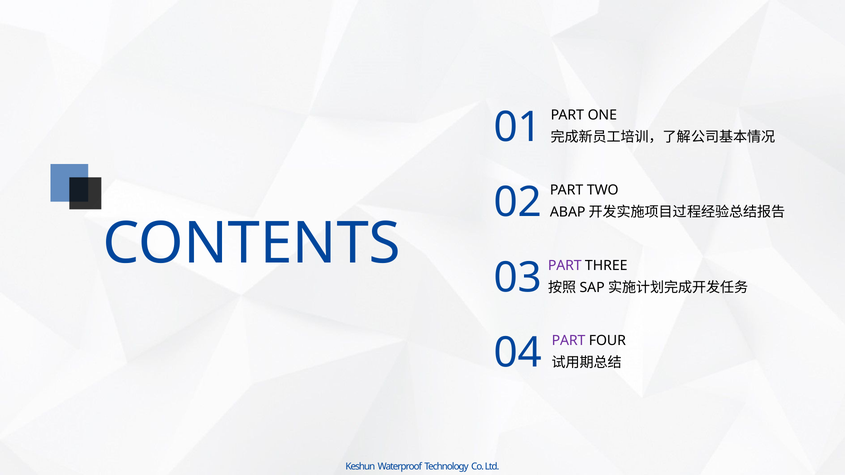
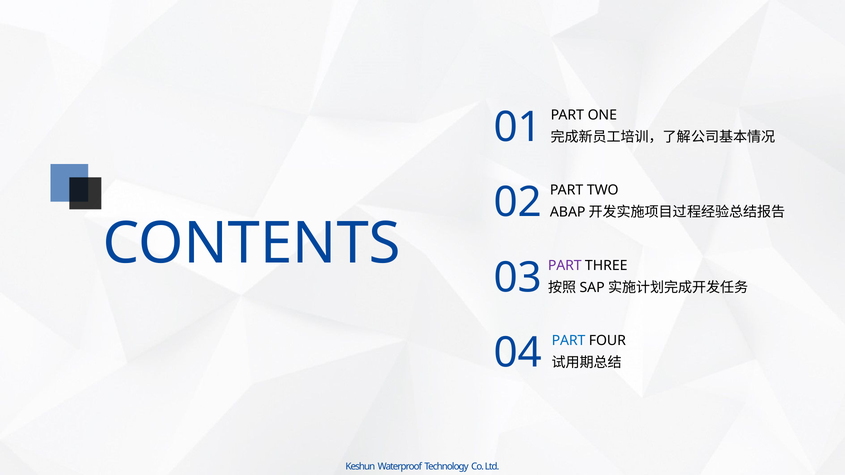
PART at (569, 341) colour: purple -> blue
